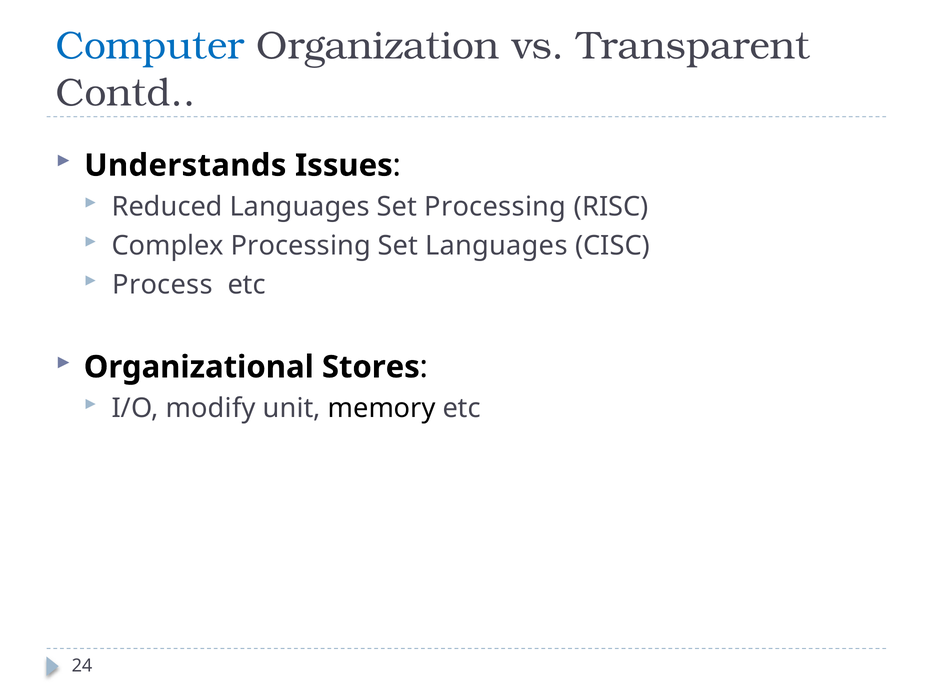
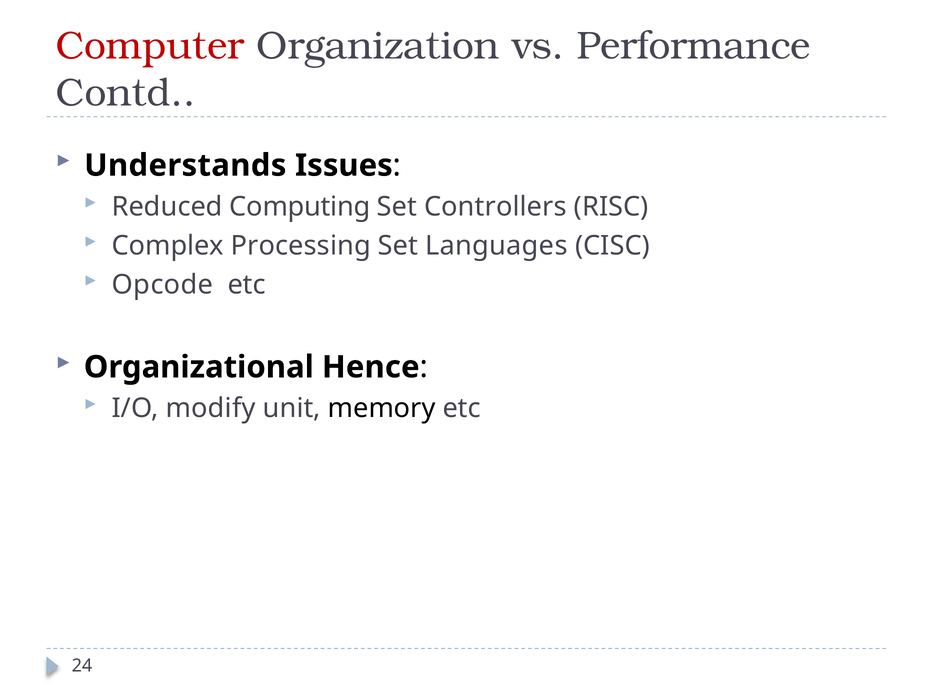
Computer colour: blue -> red
Transparent: Transparent -> Performance
Reduced Languages: Languages -> Computing
Set Processing: Processing -> Controllers
Process: Process -> Opcode
Stores: Stores -> Hence
